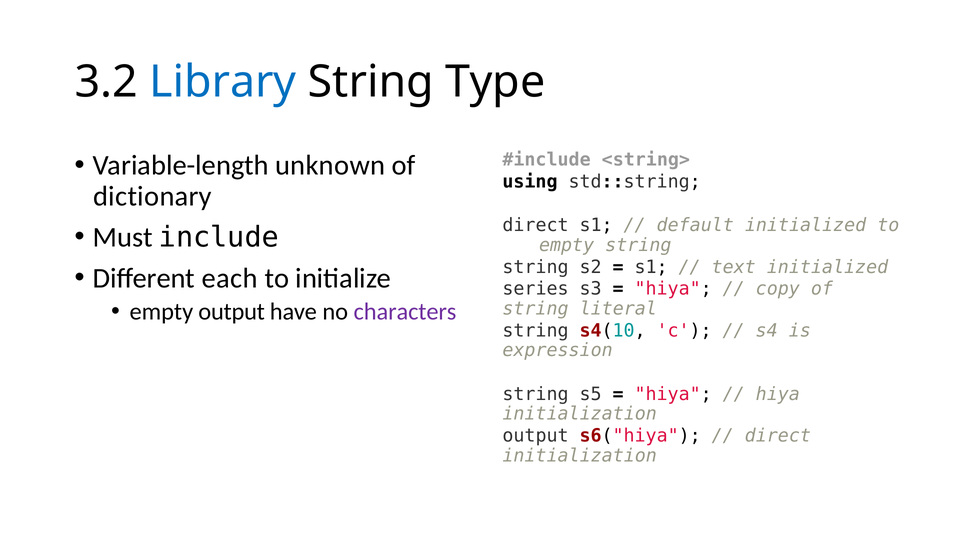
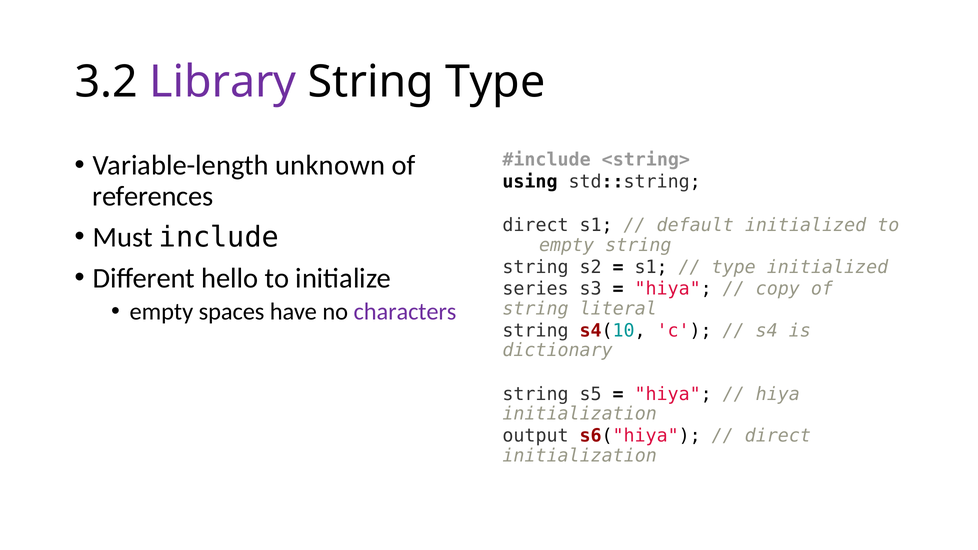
Library colour: blue -> purple
dictionary: dictionary -> references
text at (734, 267): text -> type
each: each -> hello
empty output: output -> spaces
expression: expression -> dictionary
